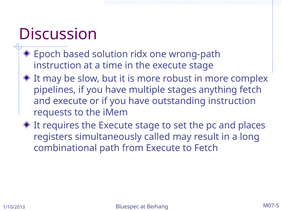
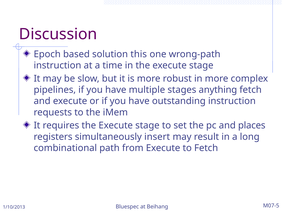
ridx: ridx -> this
called: called -> insert
